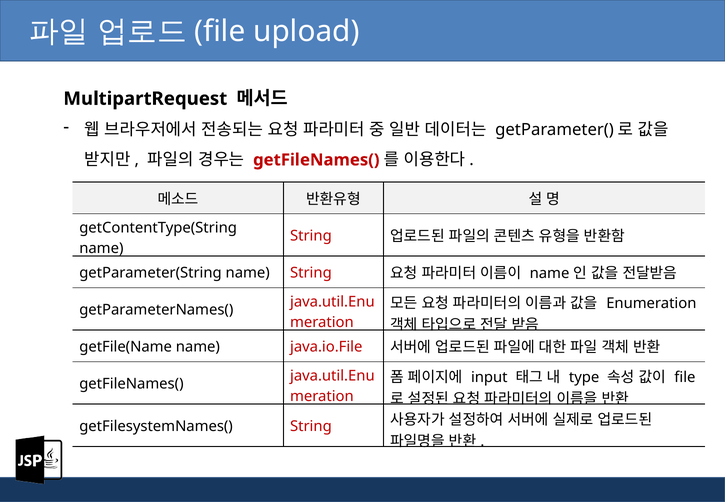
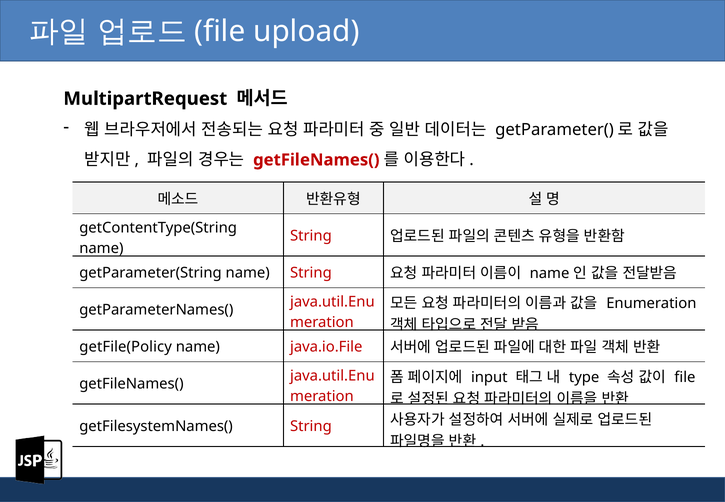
getFile(Name: getFile(Name -> getFile(Policy
